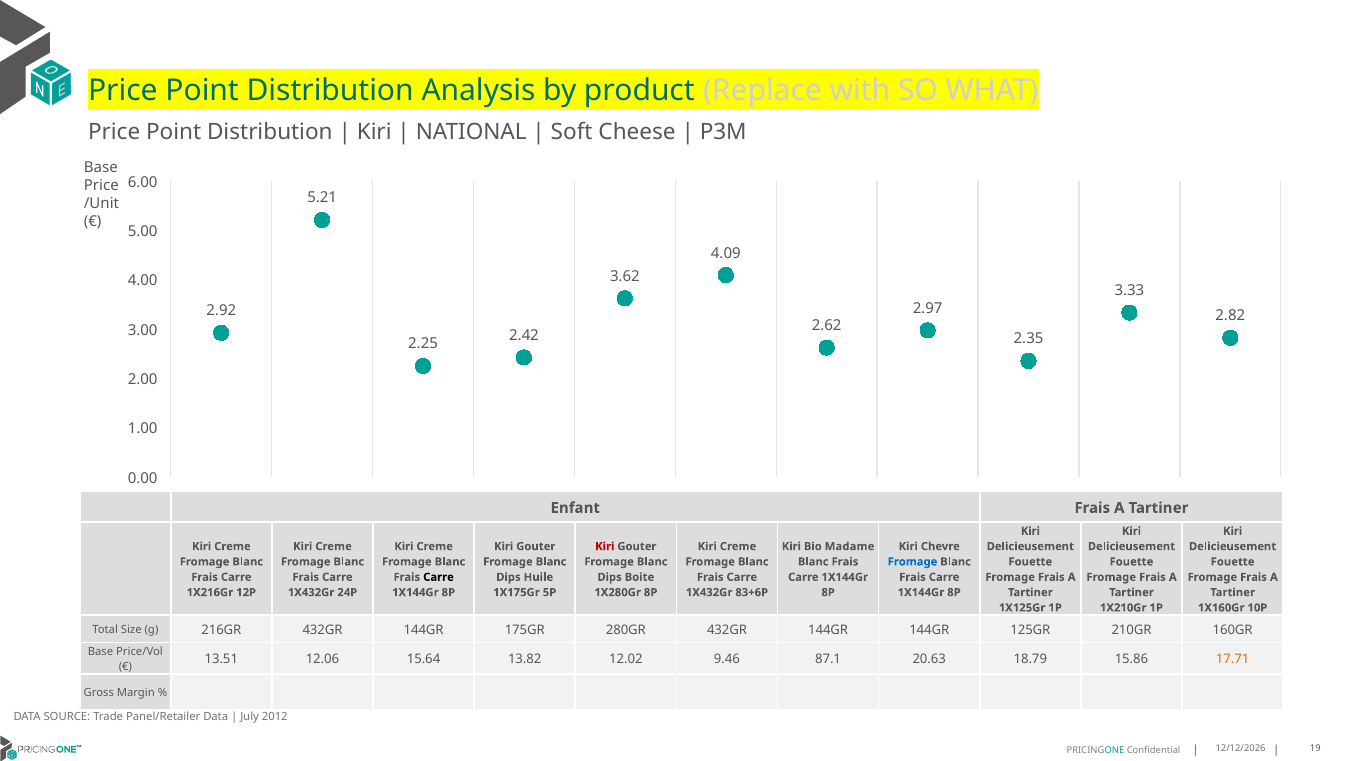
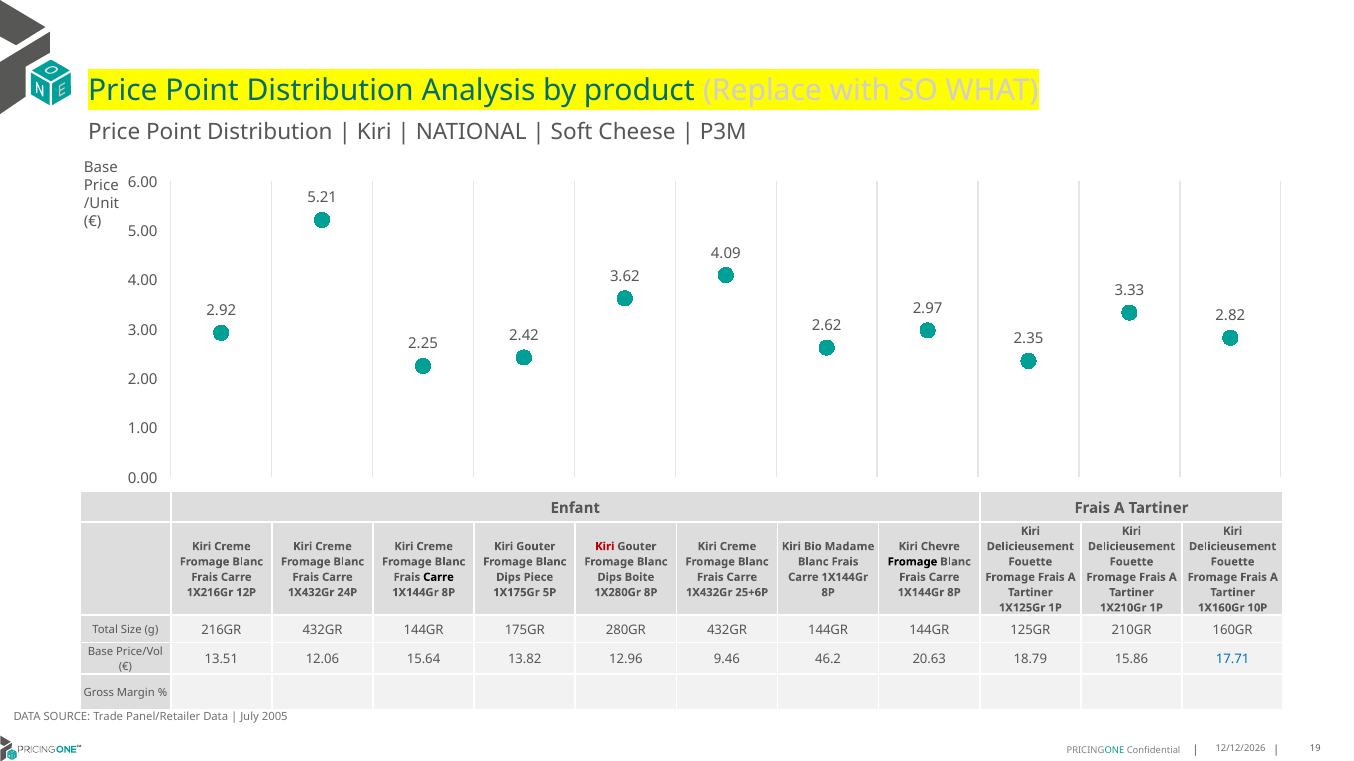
Fromage at (912, 562) colour: blue -> black
Huile: Huile -> Piece
83+6P: 83+6P -> 25+6P
12.02: 12.02 -> 12.96
87.1: 87.1 -> 46.2
17.71 colour: orange -> blue
2012: 2012 -> 2005
